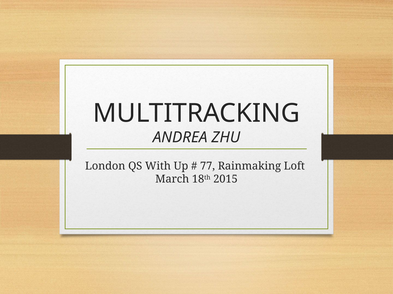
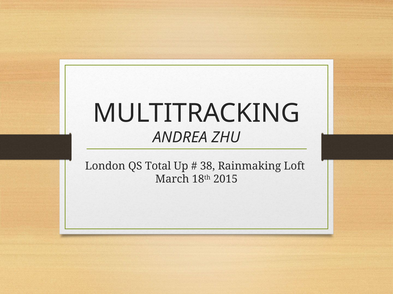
With: With -> Total
77: 77 -> 38
